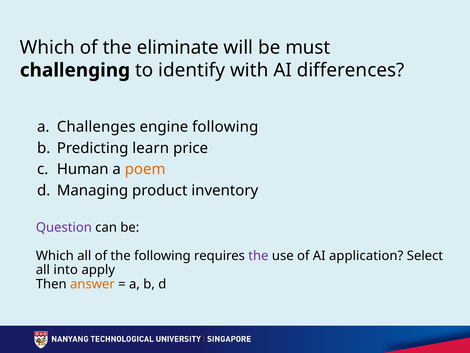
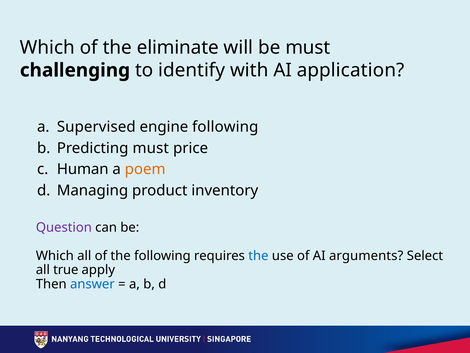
differences: differences -> application
Challenges: Challenges -> Supervised
Predicting learn: learn -> must
the at (258, 255) colour: purple -> blue
application: application -> arguments
into: into -> true
answer colour: orange -> blue
